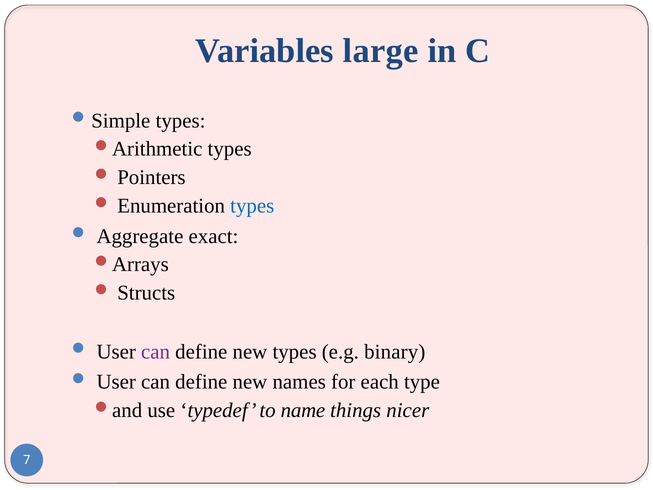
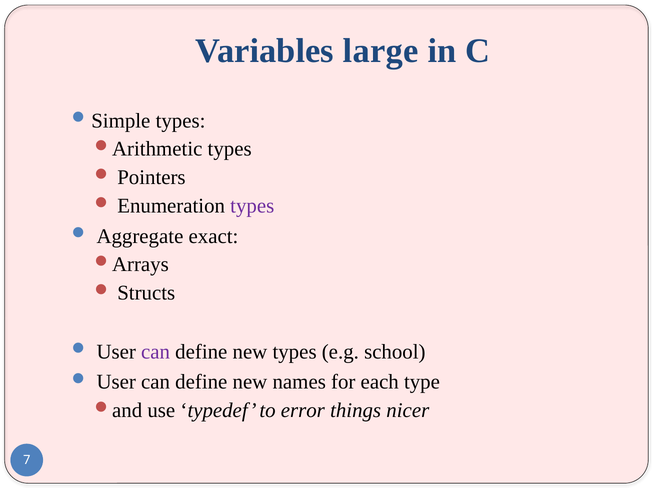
types at (252, 206) colour: blue -> purple
binary: binary -> school
name: name -> error
